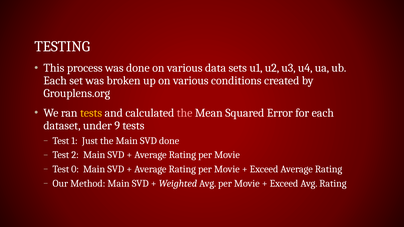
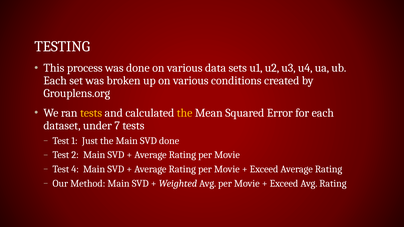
the at (185, 113) colour: pink -> yellow
9: 9 -> 7
0: 0 -> 4
